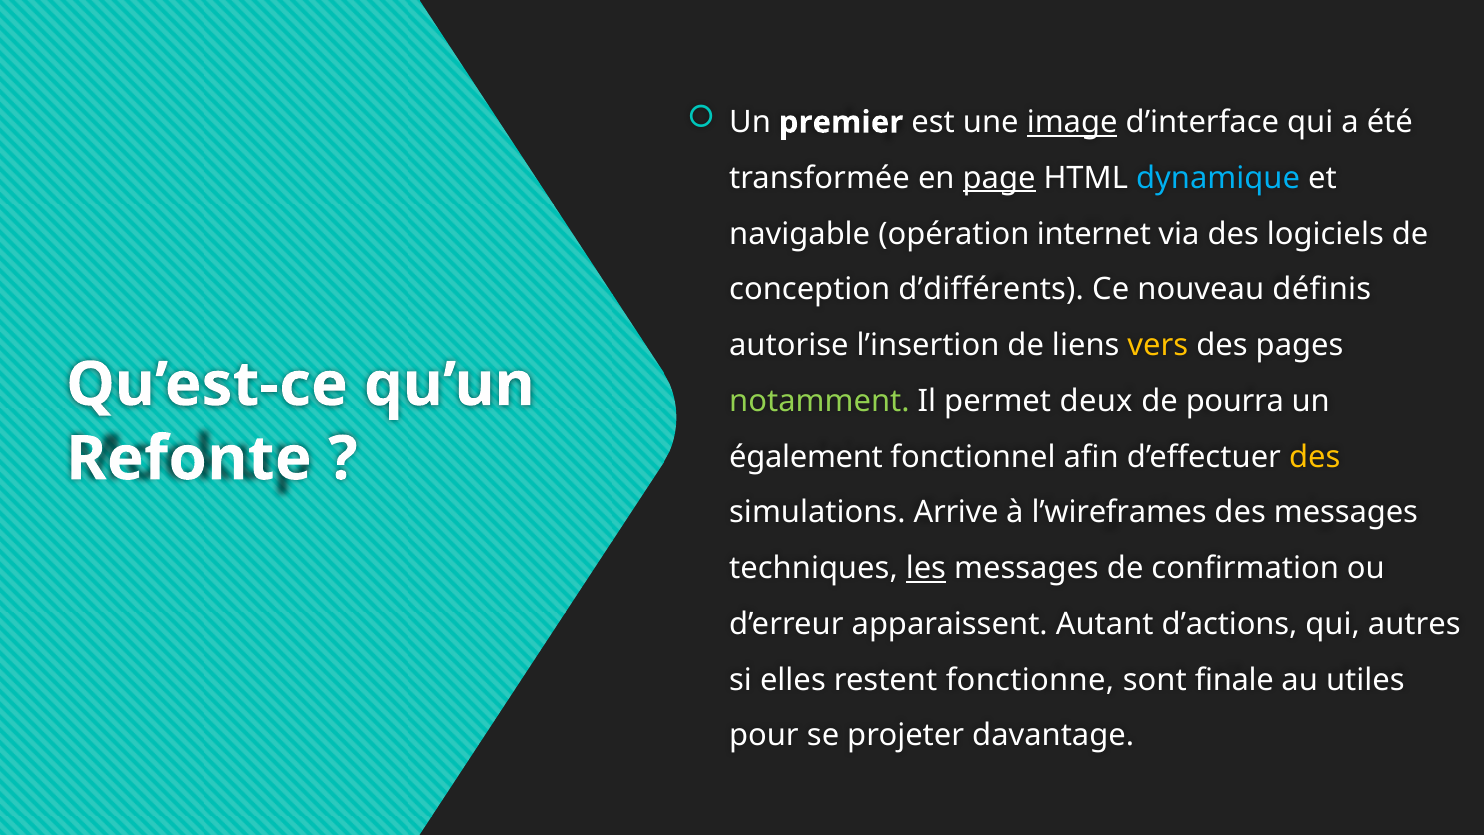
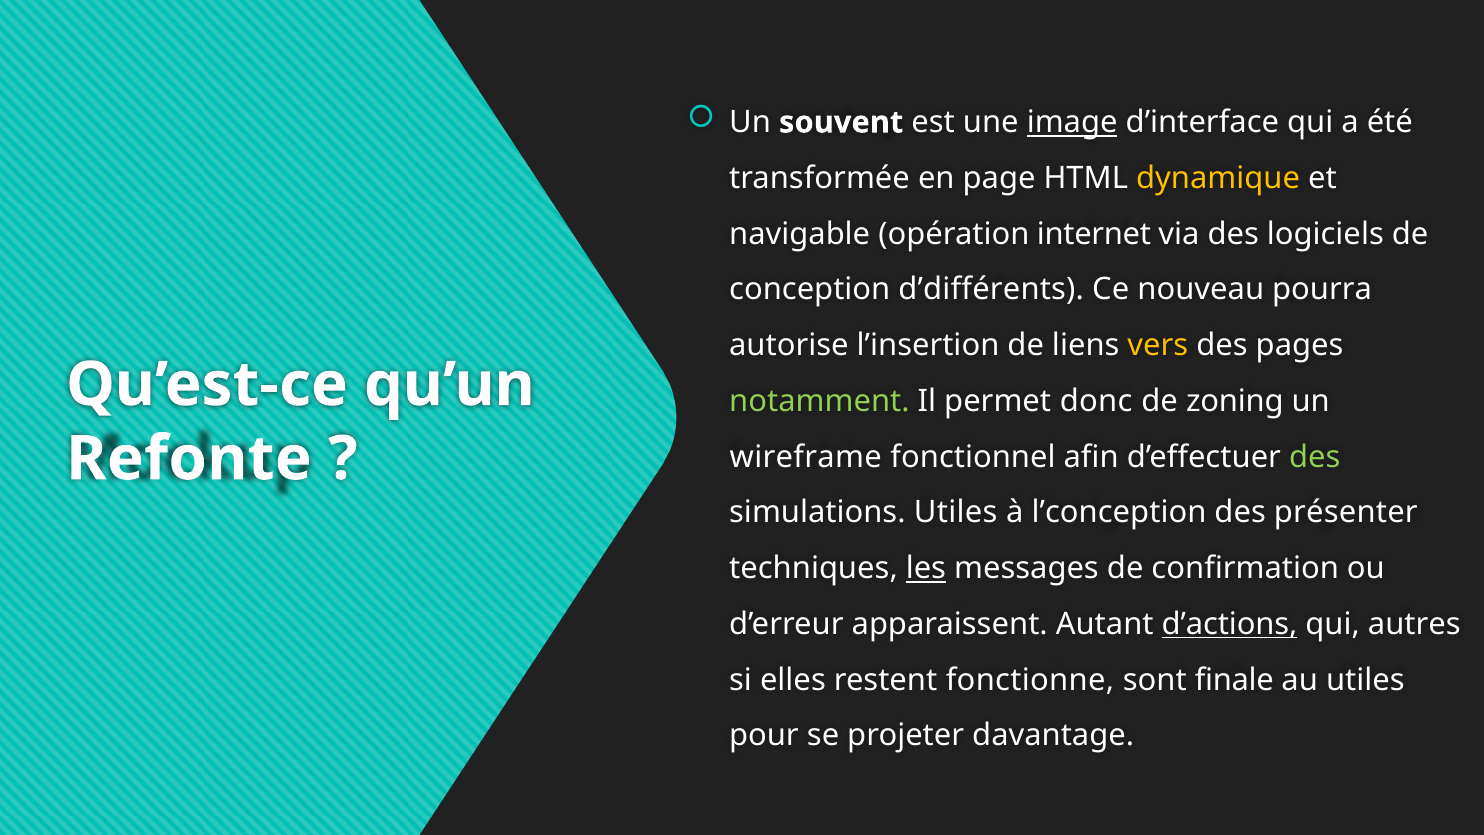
premier: premier -> souvent
page underline: present -> none
dynamique colour: light blue -> yellow
définis: définis -> pourra
deux: deux -> donc
pourra: pourra -> zoning
également: également -> wireframe
des at (1315, 457) colour: yellow -> light green
simulations Arrive: Arrive -> Utiles
l’wireframes: l’wireframes -> l’conception
des messages: messages -> présenter
d’actions underline: none -> present
